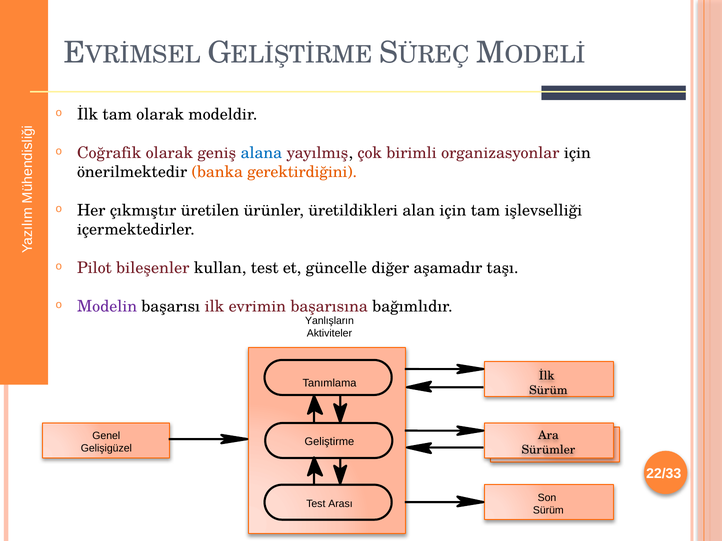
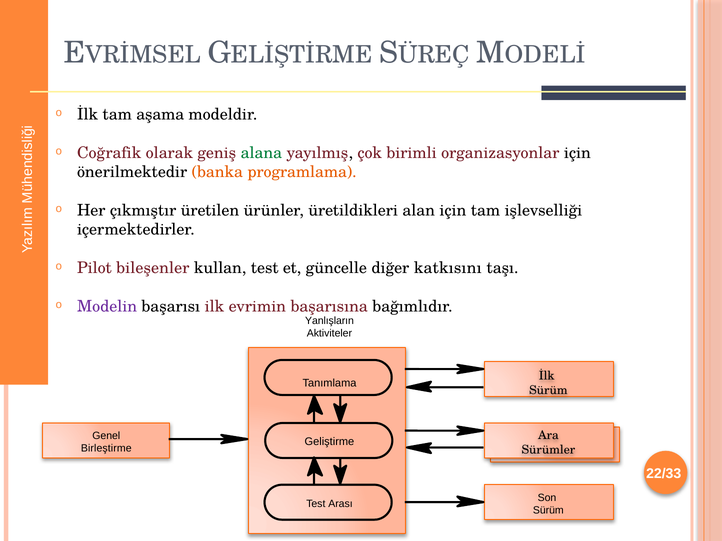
tam olarak: olarak -> aşama
alana colour: blue -> green
gerektirdiğini: gerektirdiğini -> programlama
aşamadır: aşamadır -> katkısını
Gelişigüzel: Gelişigüzel -> Birleştirme
